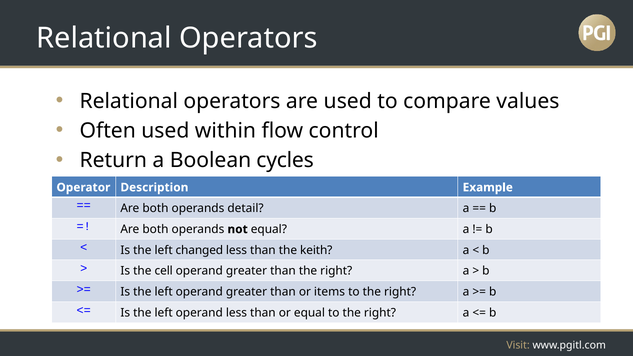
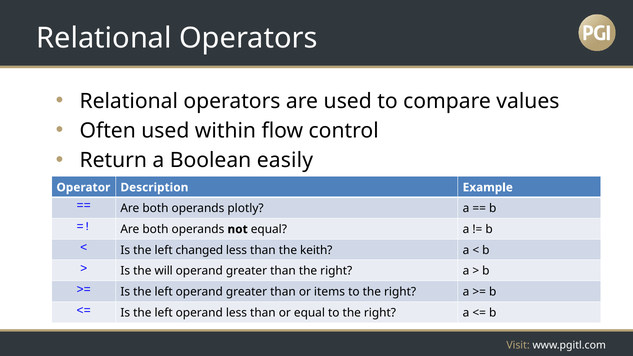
cycles: cycles -> easily
detail: detail -> plotly
cell: cell -> will
